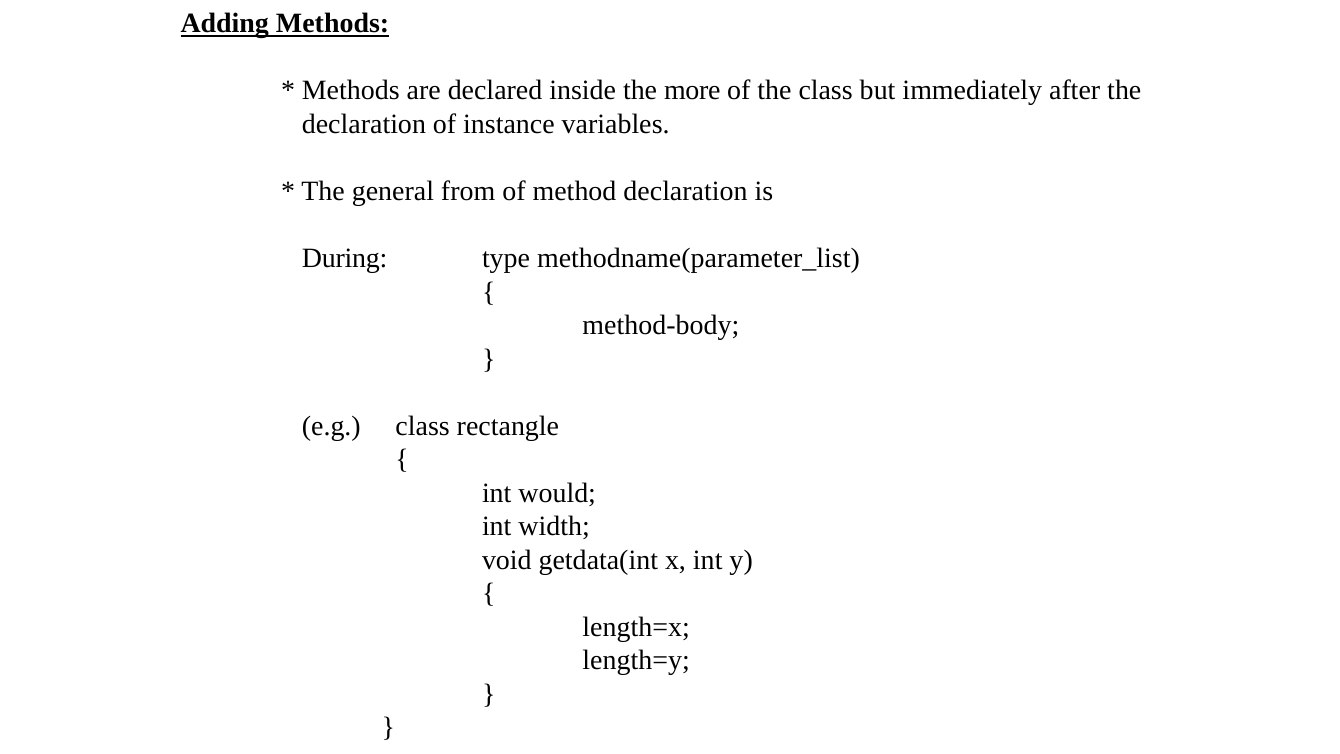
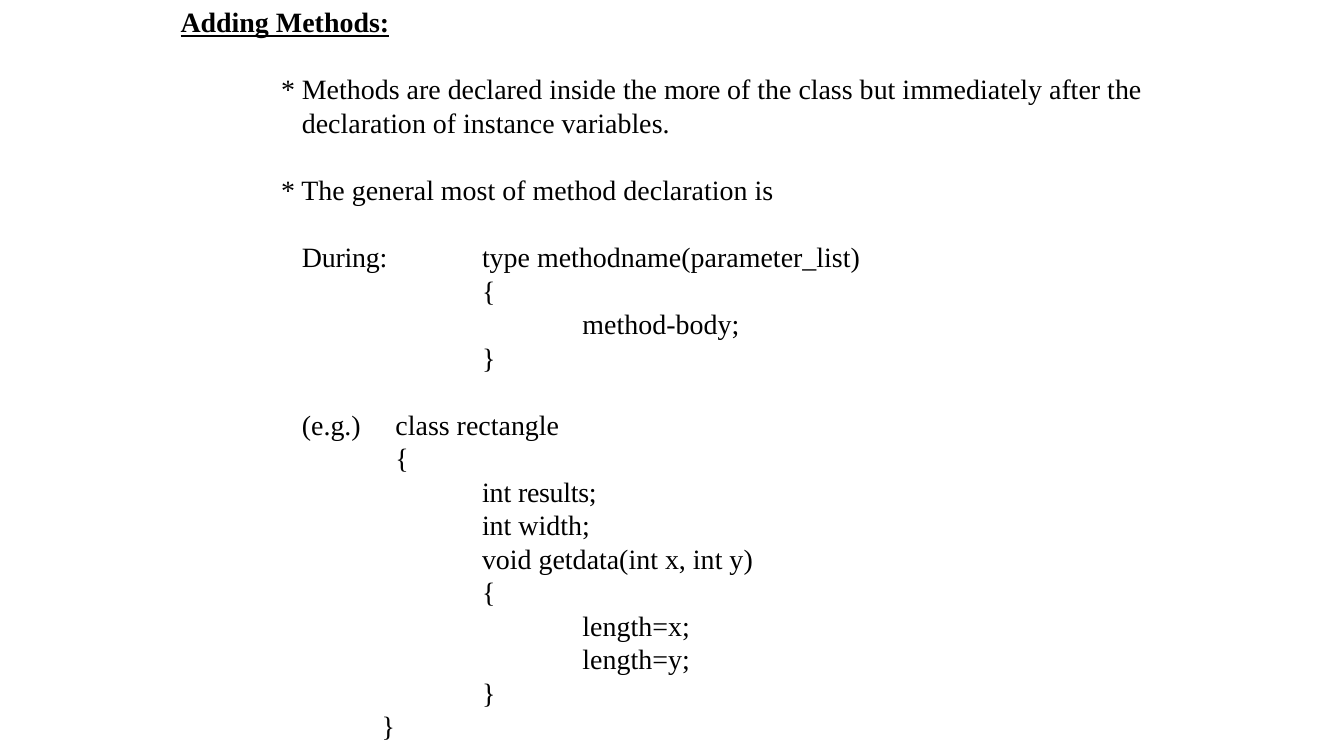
from: from -> most
would: would -> results
